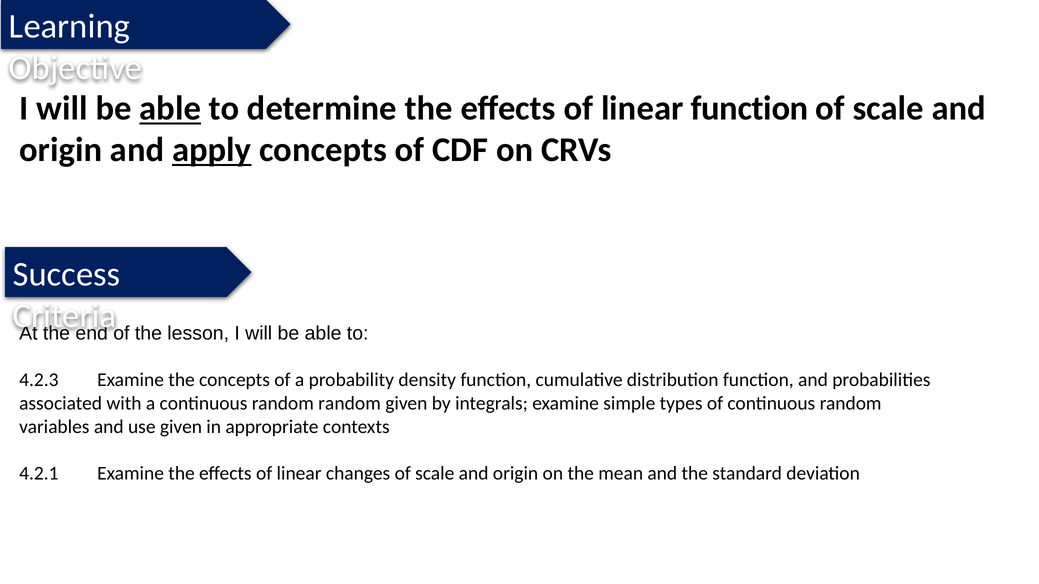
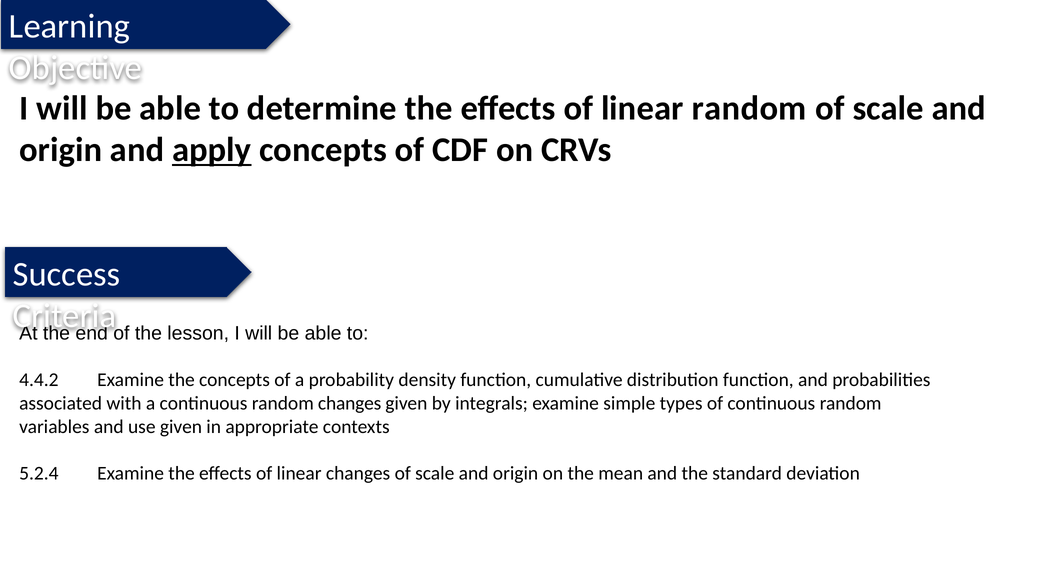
able at (170, 109) underline: present -> none
linear function: function -> random
4.2.3: 4.2.3 -> 4.4.2
random random: random -> changes
4.2.1: 4.2.1 -> 5.2.4
